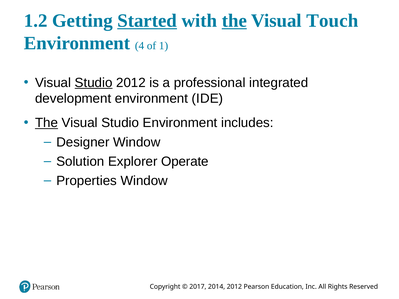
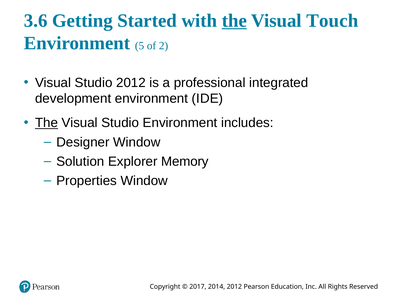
1.2: 1.2 -> 3.6
Started underline: present -> none
4: 4 -> 5
1: 1 -> 2
Studio at (94, 83) underline: present -> none
Operate: Operate -> Memory
